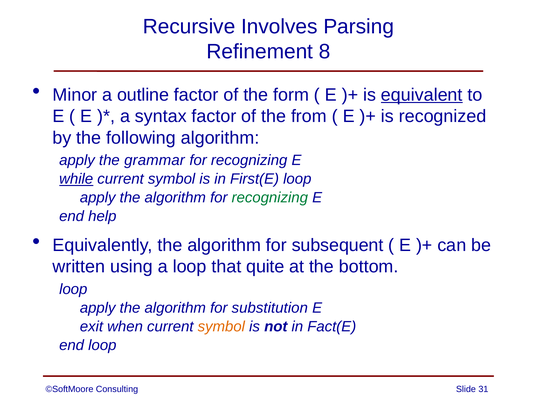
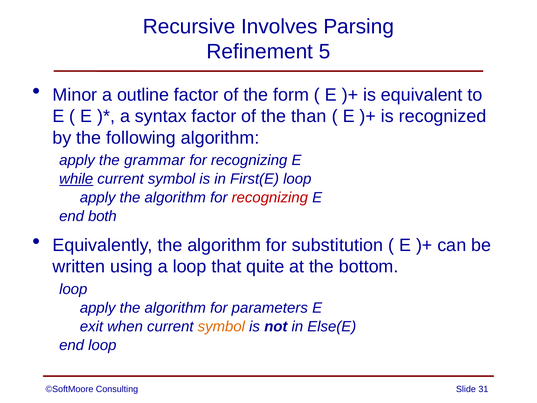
8: 8 -> 5
equivalent underline: present -> none
from: from -> than
recognizing at (270, 198) colour: green -> red
help: help -> both
subsequent: subsequent -> substitution
substitution: substitution -> parameters
Fact(E: Fact(E -> Else(E
